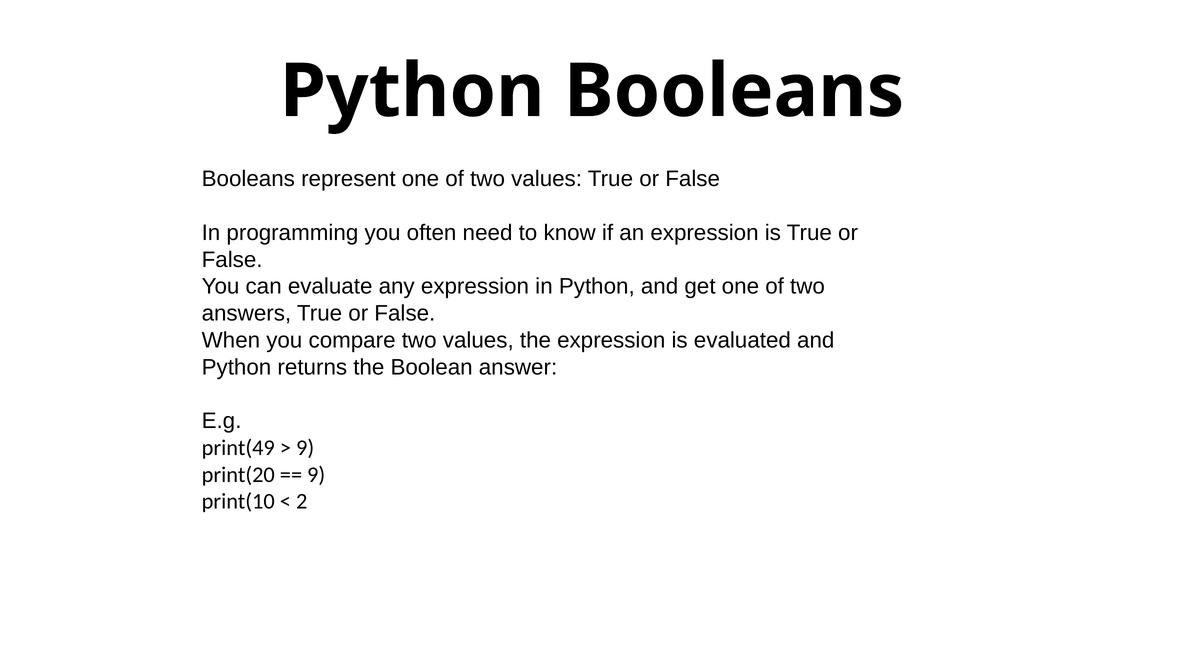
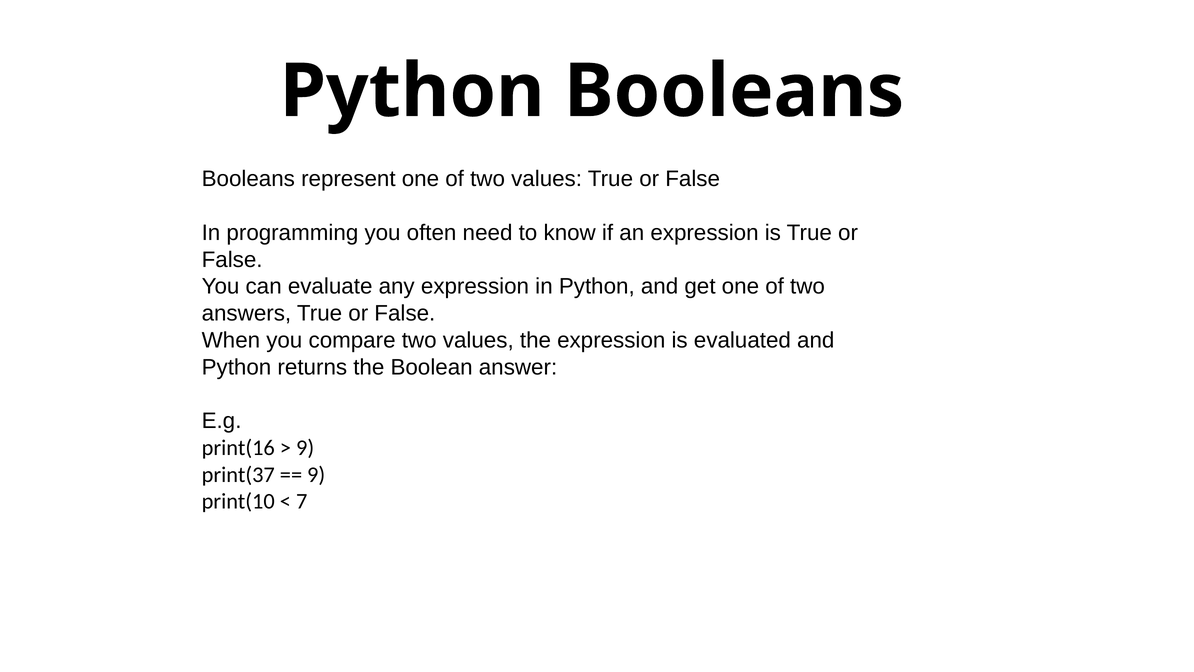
print(49: print(49 -> print(16
print(20: print(20 -> print(37
2: 2 -> 7
